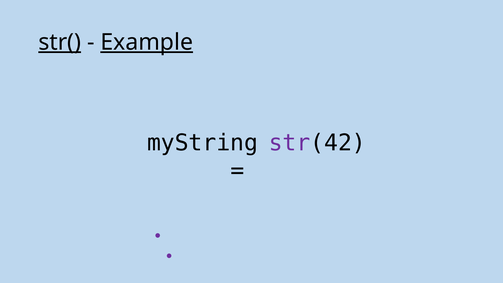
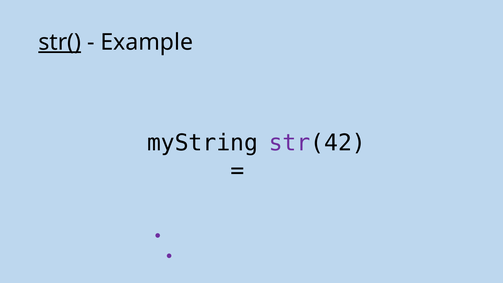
Example underline: present -> none
